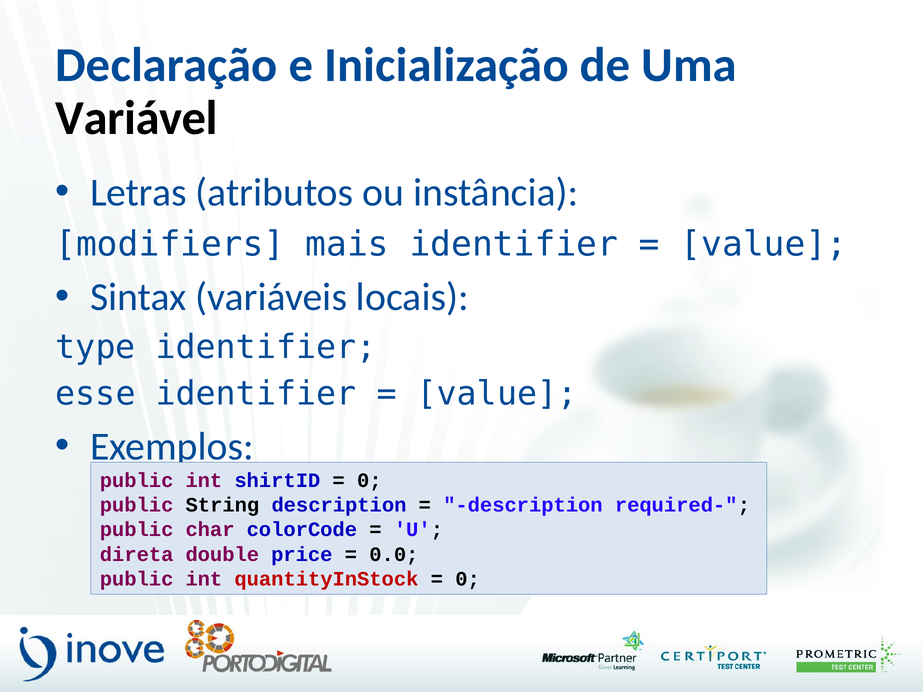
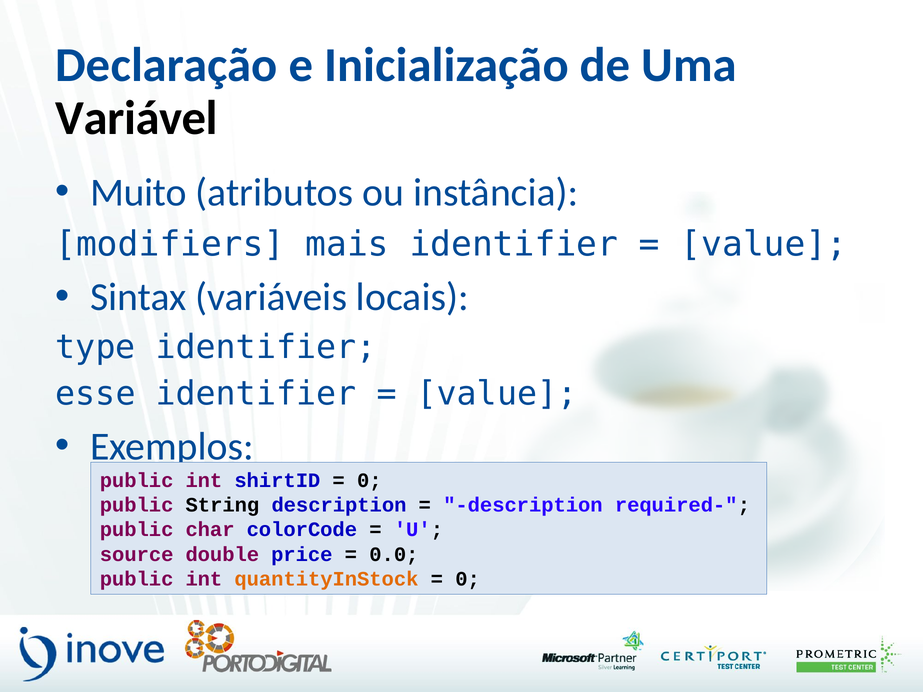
Letras: Letras -> Muito
direta: direta -> source
quantityInStock colour: red -> orange
